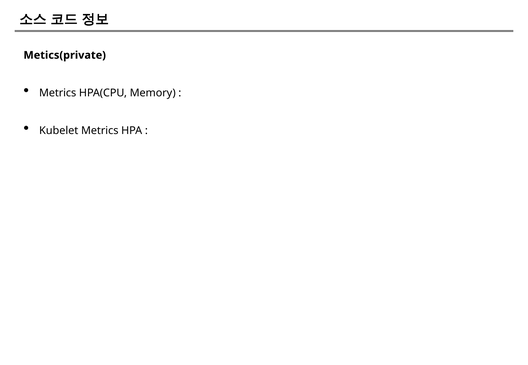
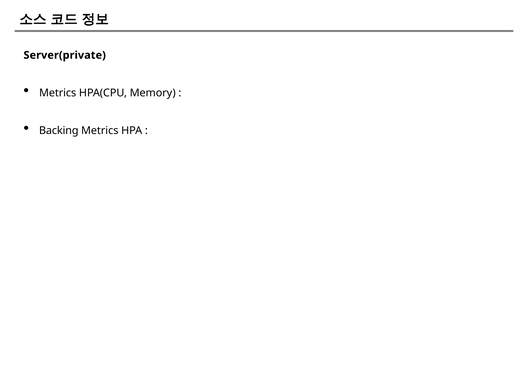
Metics(private: Metics(private -> Server(private
Kubelet: Kubelet -> Backing
